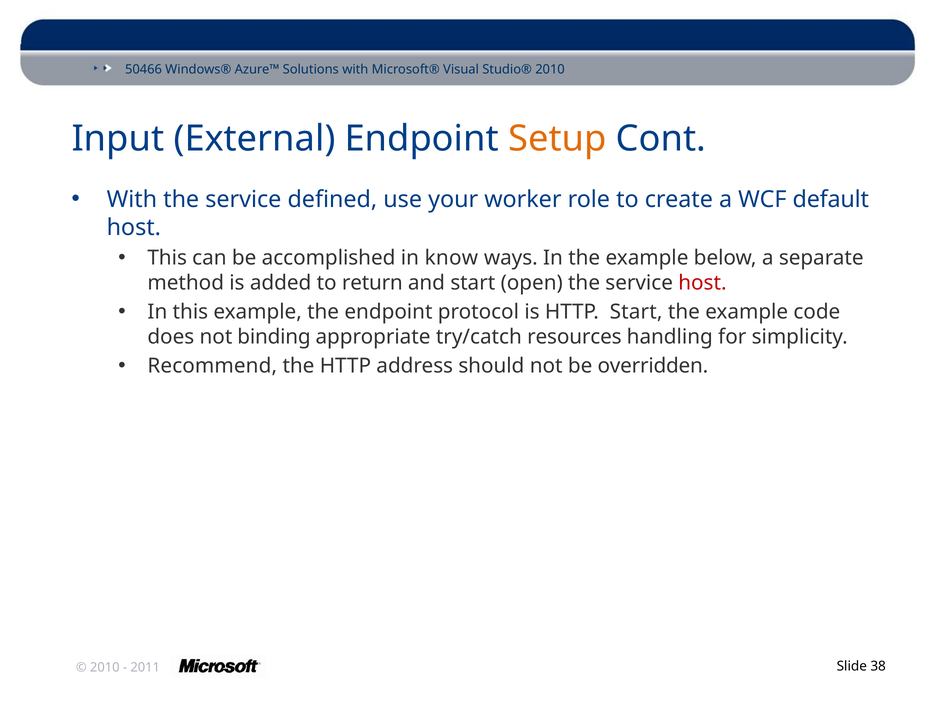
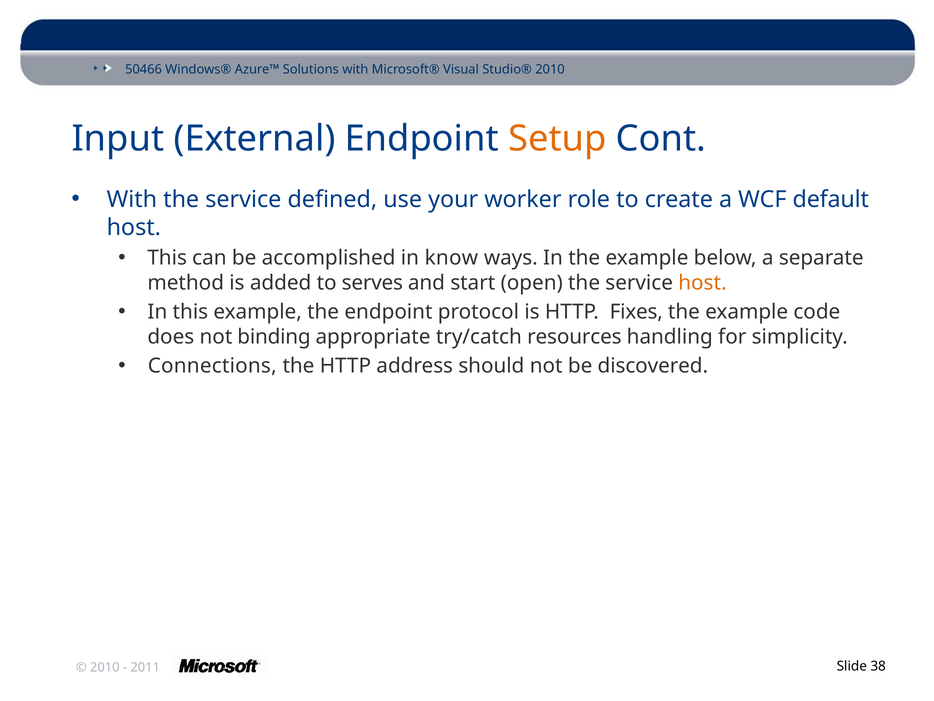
return: return -> serves
host at (702, 283) colour: red -> orange
HTTP Start: Start -> Fixes
Recommend: Recommend -> Connections
overridden: overridden -> discovered
